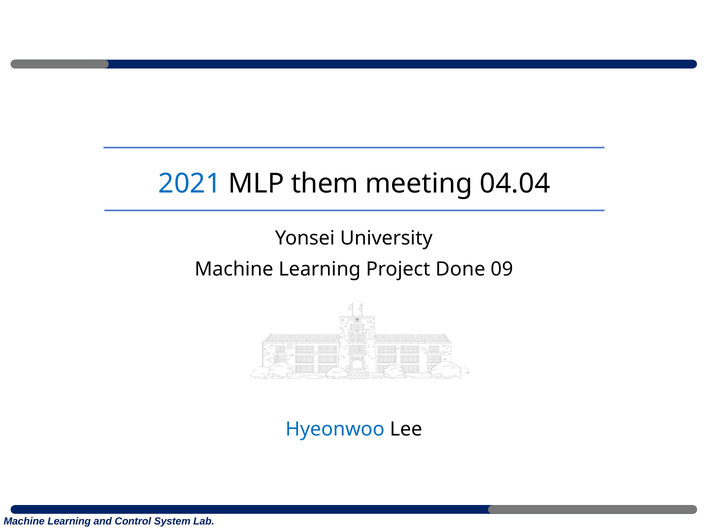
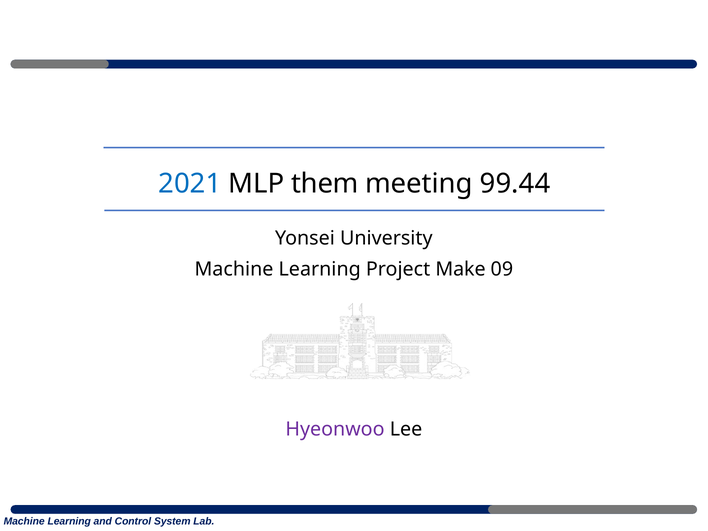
04.04: 04.04 -> 99.44
Done: Done -> Make
Hyeonwoo colour: blue -> purple
